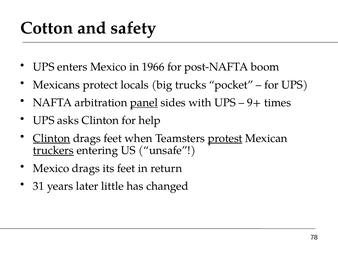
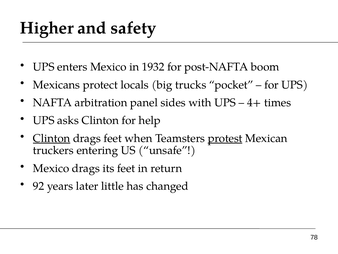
Cotton: Cotton -> Higher
1966: 1966 -> 1932
panel underline: present -> none
9+: 9+ -> 4+
truckers underline: present -> none
31: 31 -> 92
